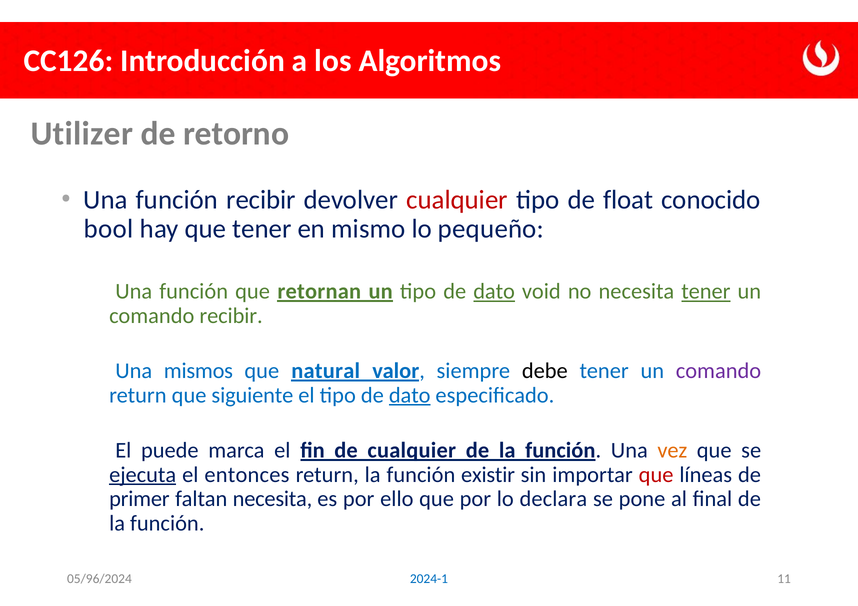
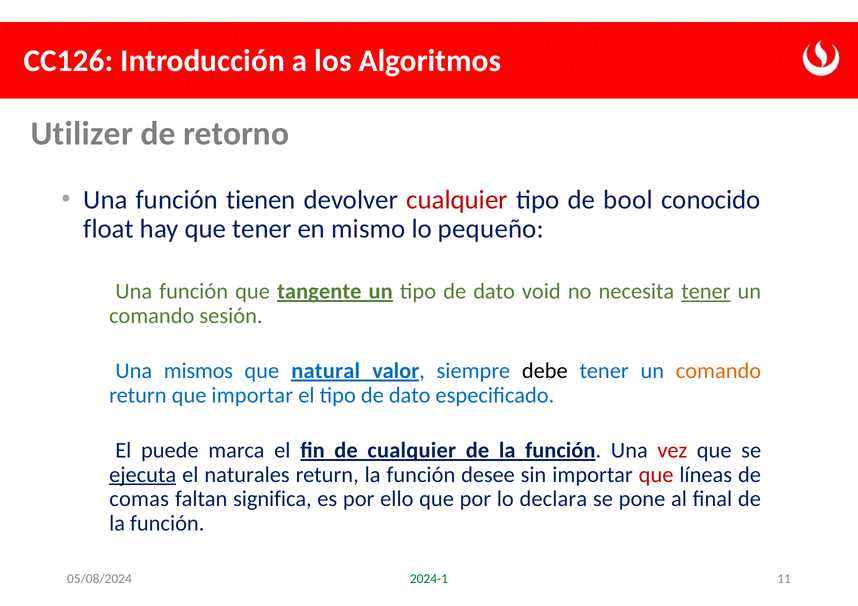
función recibir: recibir -> tienen
float: float -> bool
bool: bool -> float
retornan: retornan -> tangente
dato at (494, 291) underline: present -> none
comando recibir: recibir -> sesión
comando at (718, 371) colour: purple -> orange
que siguiente: siguiente -> importar
dato at (410, 395) underline: present -> none
vez colour: orange -> red
entonces: entonces -> naturales
existir: existir -> desee
primer: primer -> comas
faltan necesita: necesita -> significa
2024-1 colour: blue -> green
05/96/2024: 05/96/2024 -> 05/08/2024
